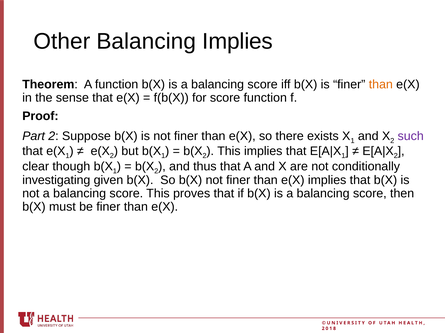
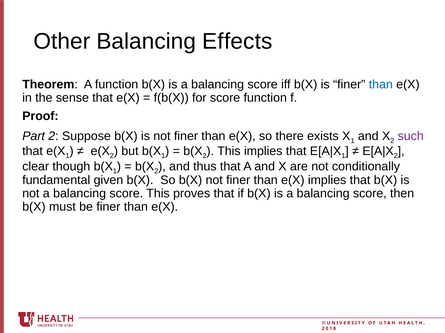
Balancing Implies: Implies -> Effects
than at (381, 84) colour: orange -> blue
investigating: investigating -> fundamental
